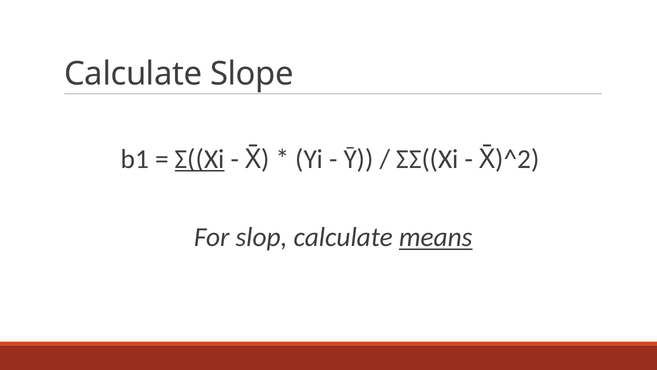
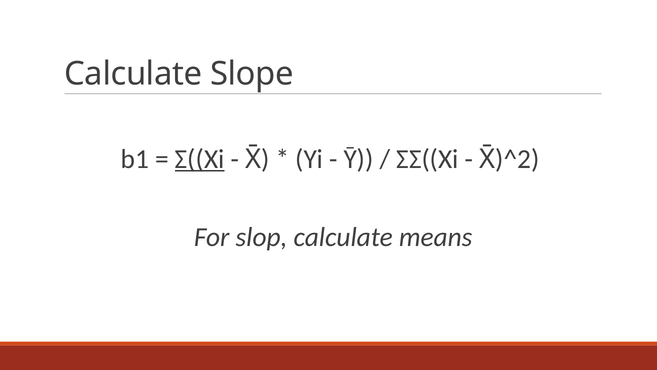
means underline: present -> none
